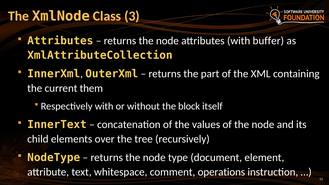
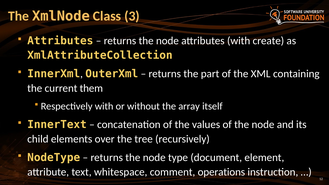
buffer: buffer -> create
block: block -> array
